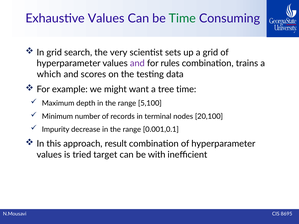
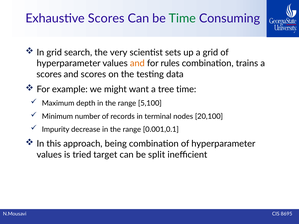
Exhaustive Values: Values -> Scores
and at (137, 63) colour: purple -> orange
which at (49, 74): which -> scores
result: result -> being
with: with -> split
